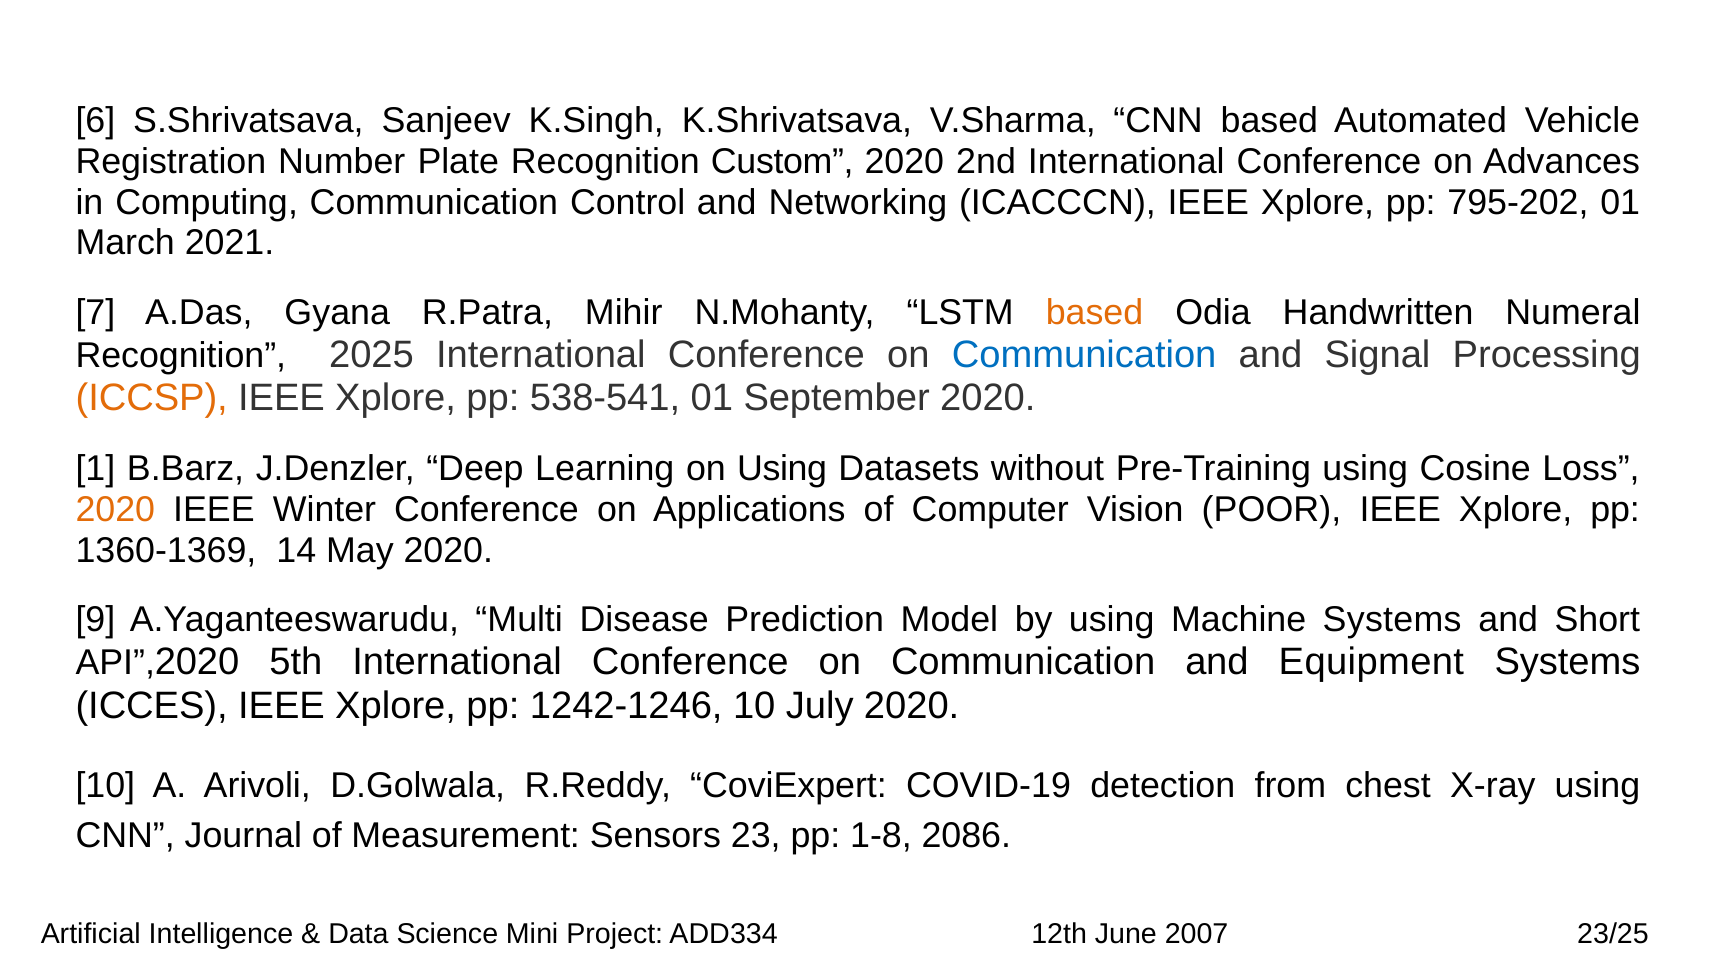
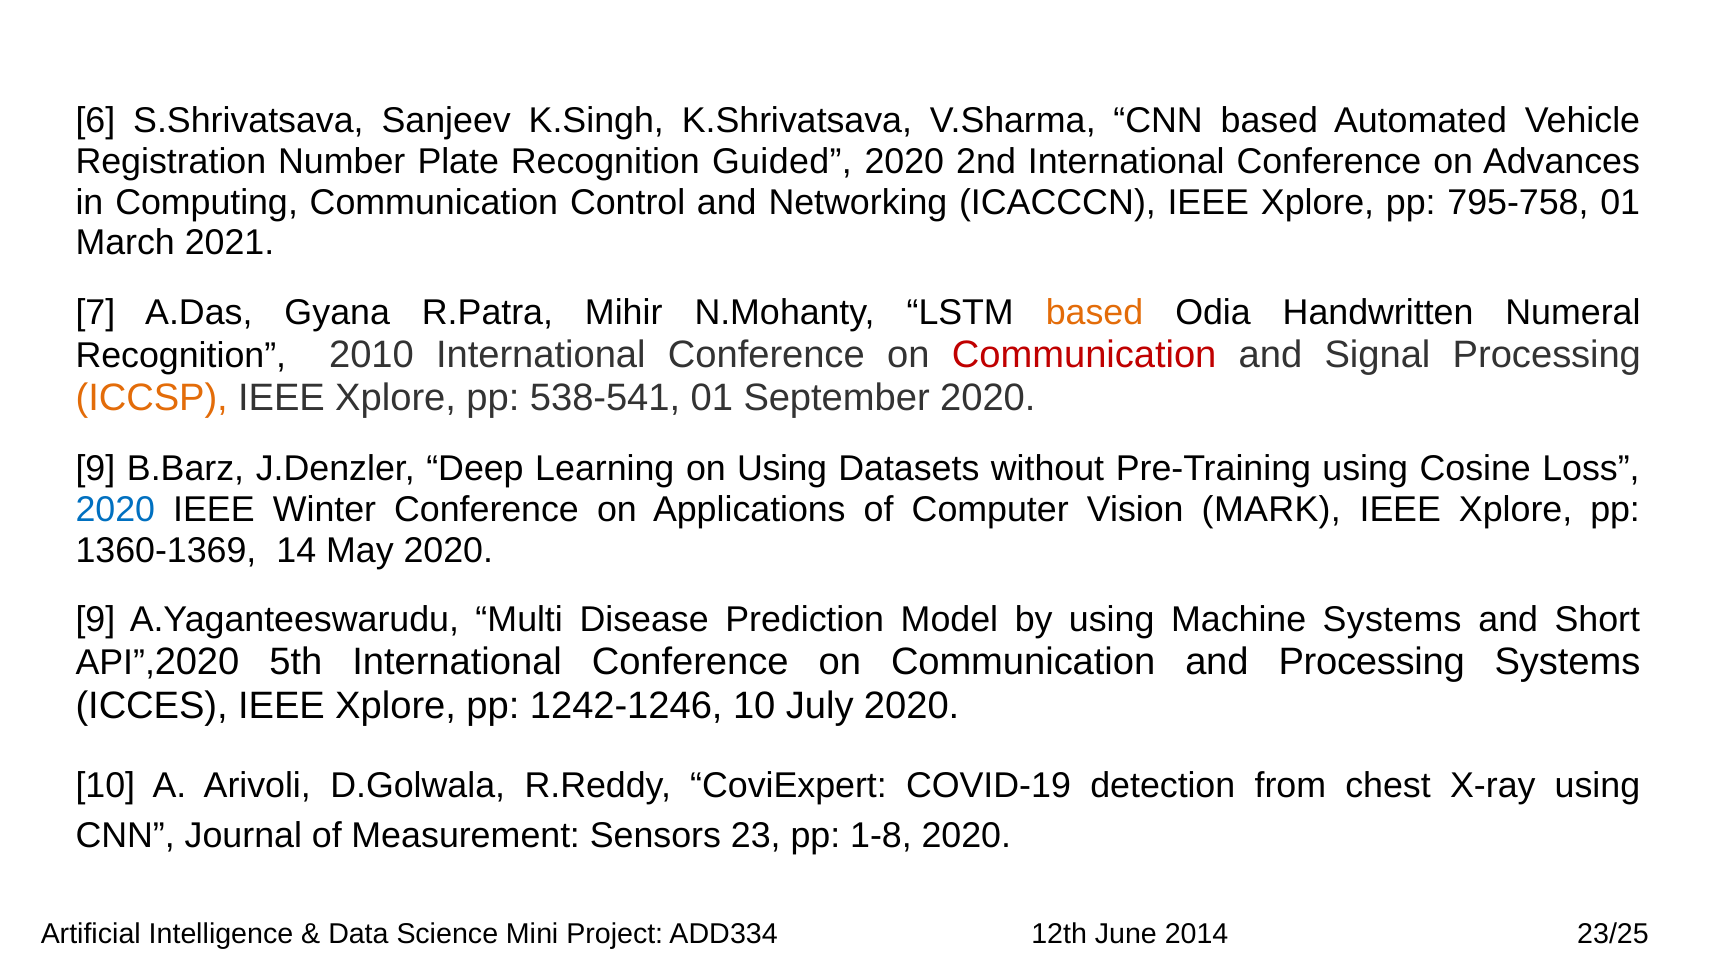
Custom: Custom -> Guided
795-202: 795-202 -> 795-758
2025: 2025 -> 2010
Communication at (1084, 355) colour: blue -> red
1 at (95, 469): 1 -> 9
2020 at (115, 510) colour: orange -> blue
POOR: POOR -> MARK
and Equipment: Equipment -> Processing
1-8 2086: 2086 -> 2020
2007: 2007 -> 2014
